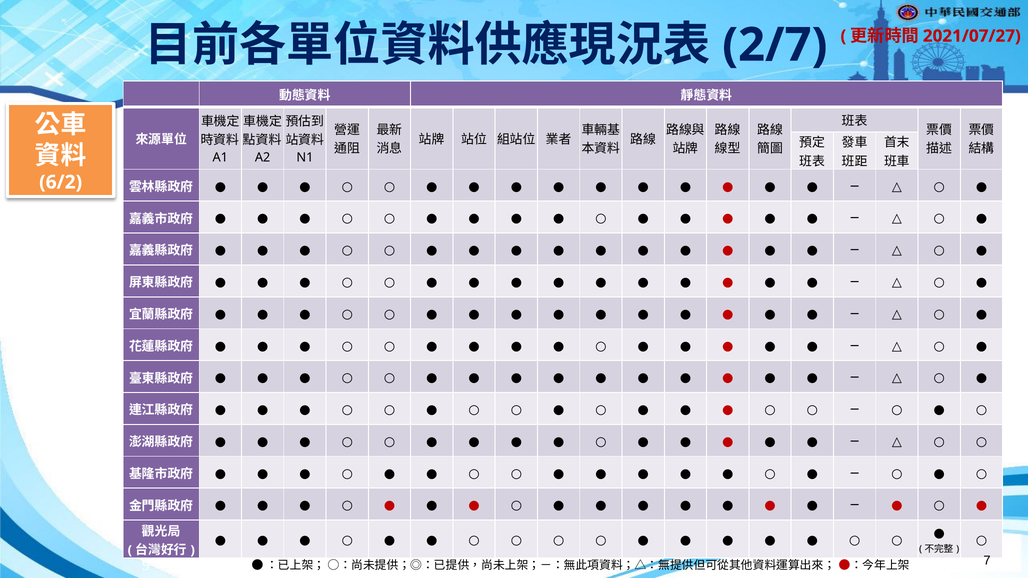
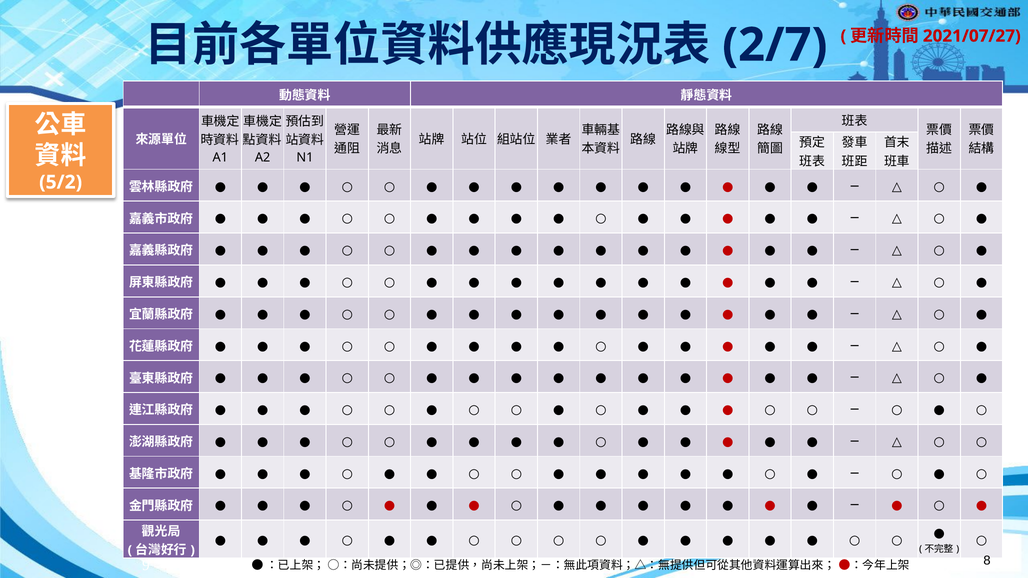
6/2: 6/2 -> 5/2
7: 7 -> 8
